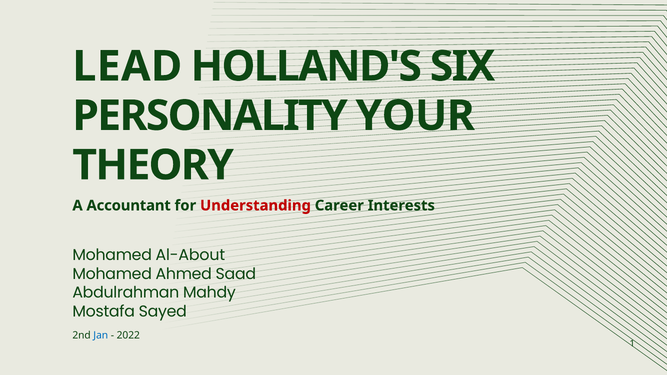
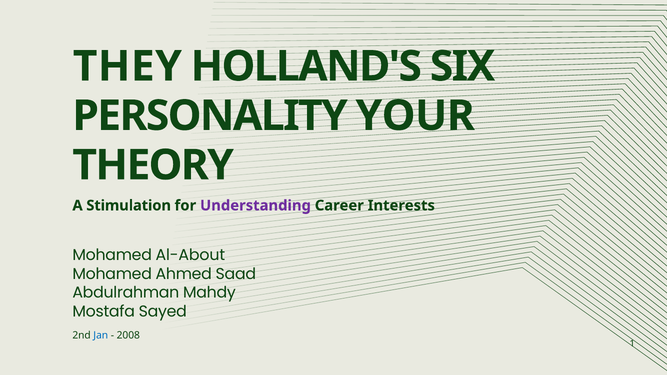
LEAD: LEAD -> THEY
Accountant: Accountant -> Stimulation
Understanding colour: red -> purple
2022: 2022 -> 2008
